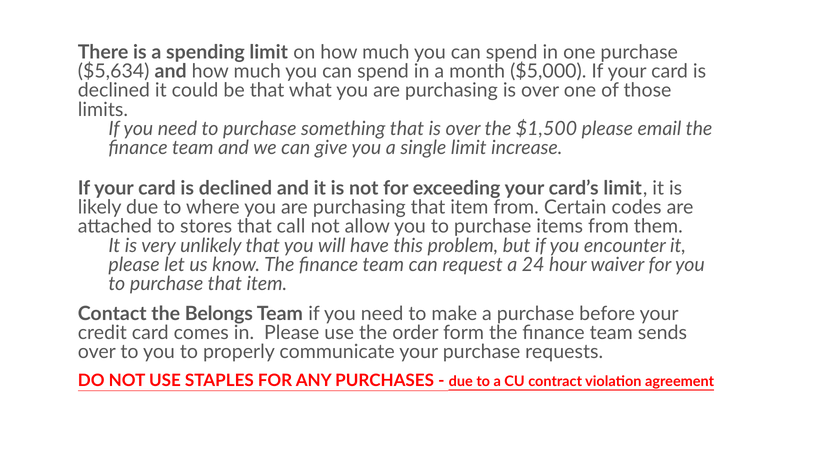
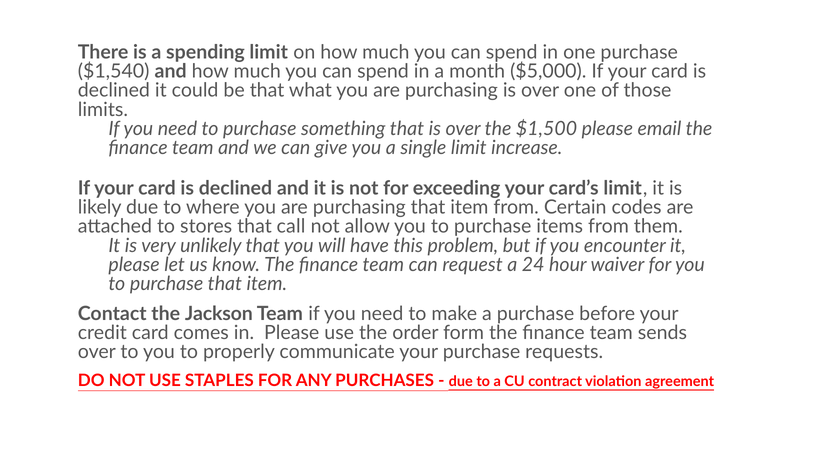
$5,634: $5,634 -> $1,540
Belongs: Belongs -> Jackson
